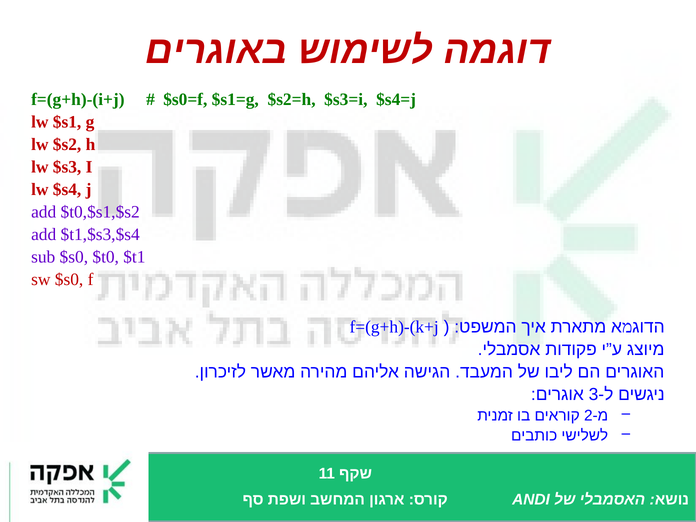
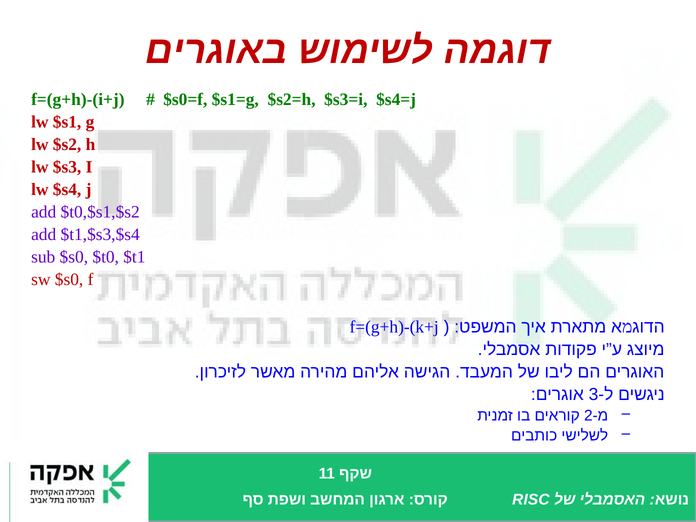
ANDI: ANDI -> RISC
